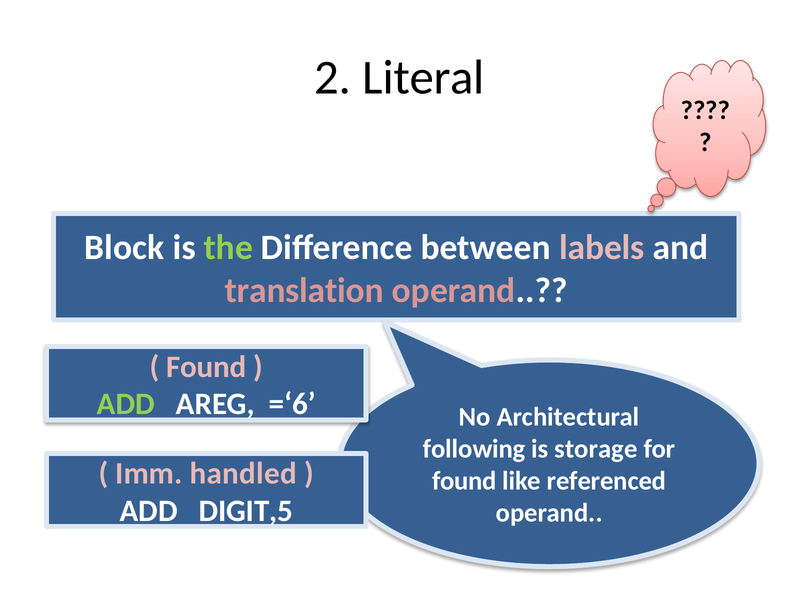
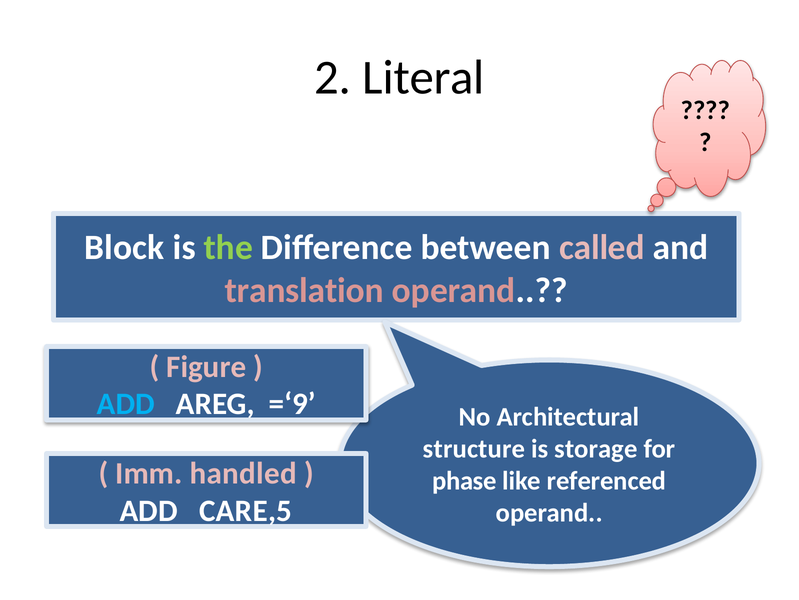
labels: labels -> called
Found at (206, 366): Found -> Figure
ADD at (126, 404) colour: light green -> light blue
=‘6: =‘6 -> =‘9
following: following -> structure
found at (464, 481): found -> phase
DIGIT,5: DIGIT,5 -> CARE,5
